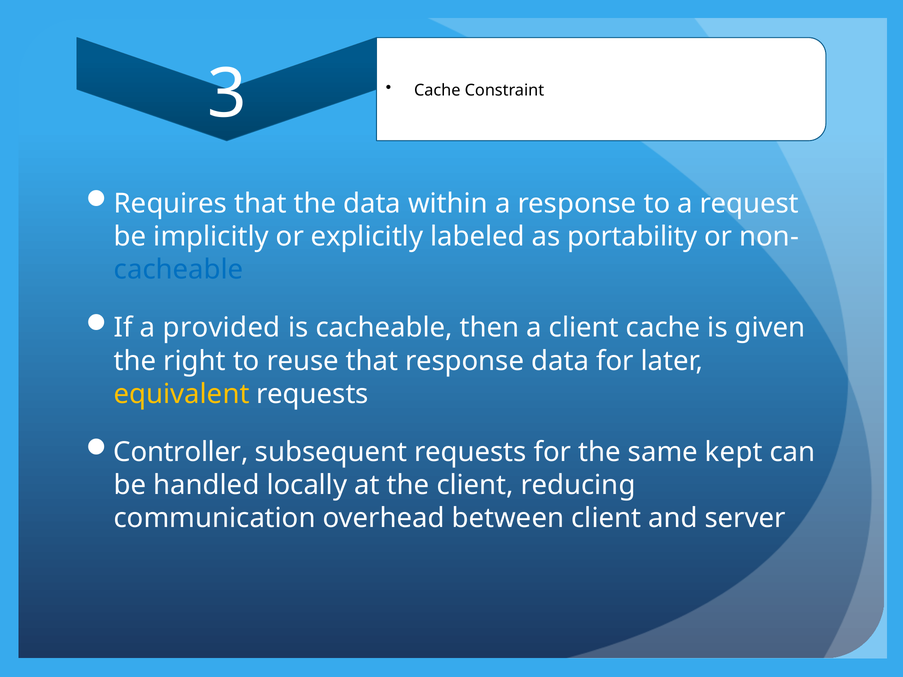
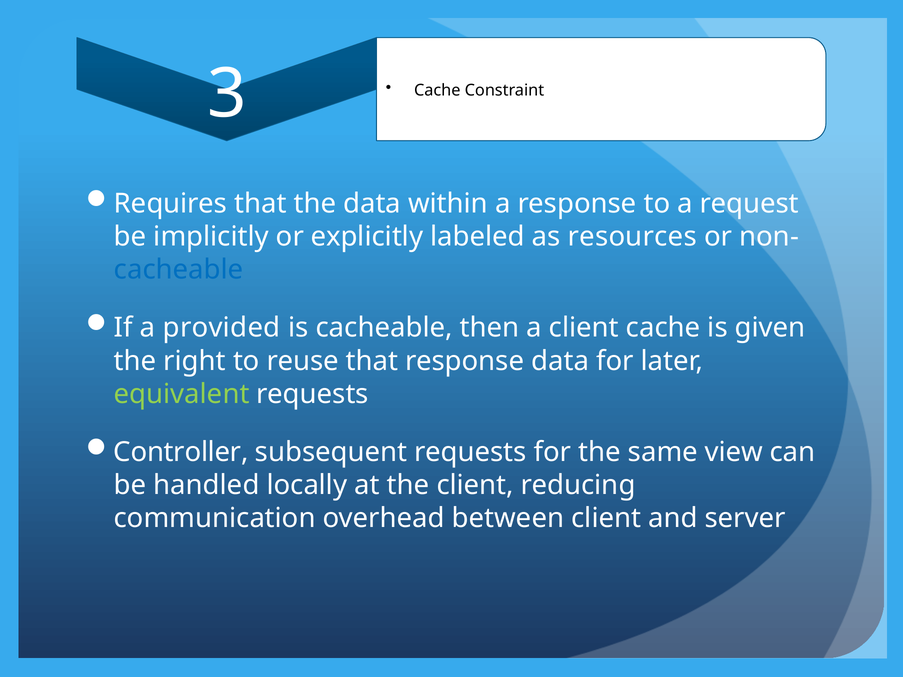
portability: portability -> resources
equivalent colour: yellow -> light green
kept: kept -> view
